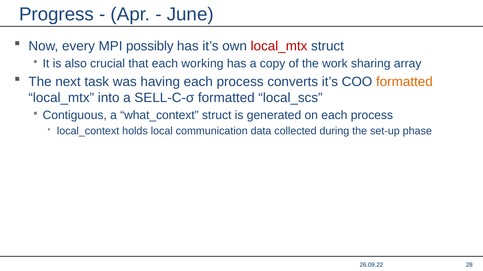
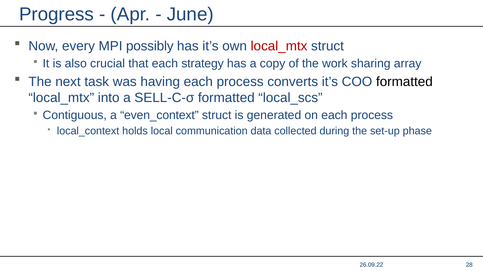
working: working -> strategy
formatted at (404, 82) colour: orange -> black
what_context: what_context -> even_context
